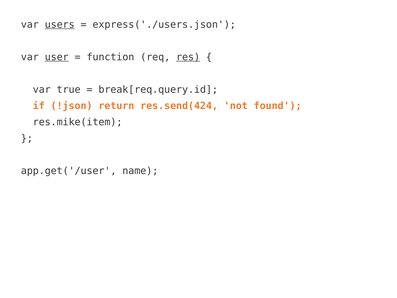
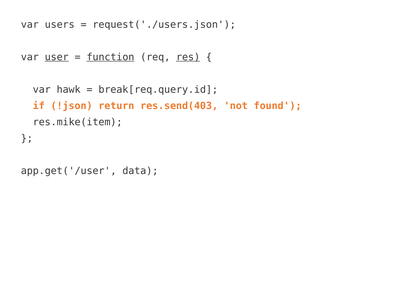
users underline: present -> none
express('./users.json: express('./users.json -> request('./users.json
function underline: none -> present
true: true -> hawk
res.send(424: res.send(424 -> res.send(403
name: name -> data
